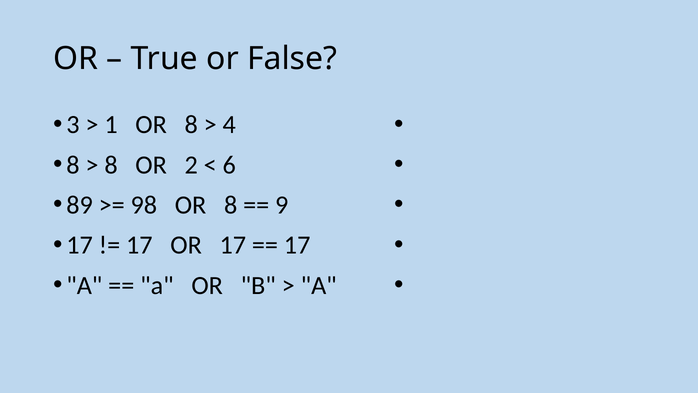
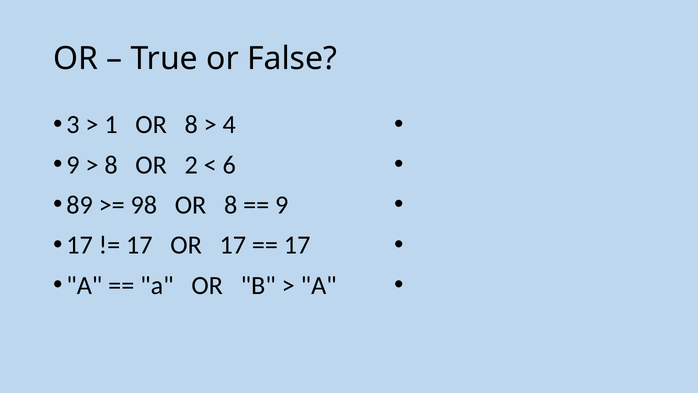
8 at (73, 165): 8 -> 9
